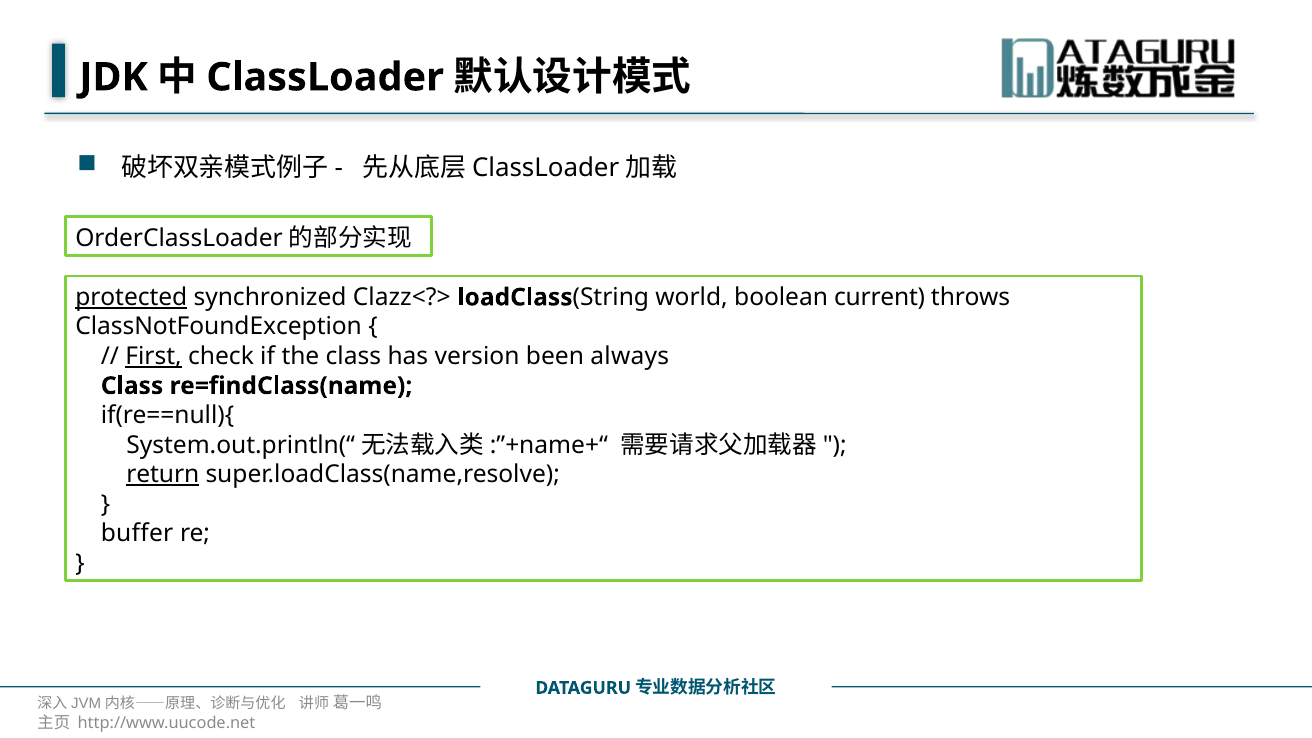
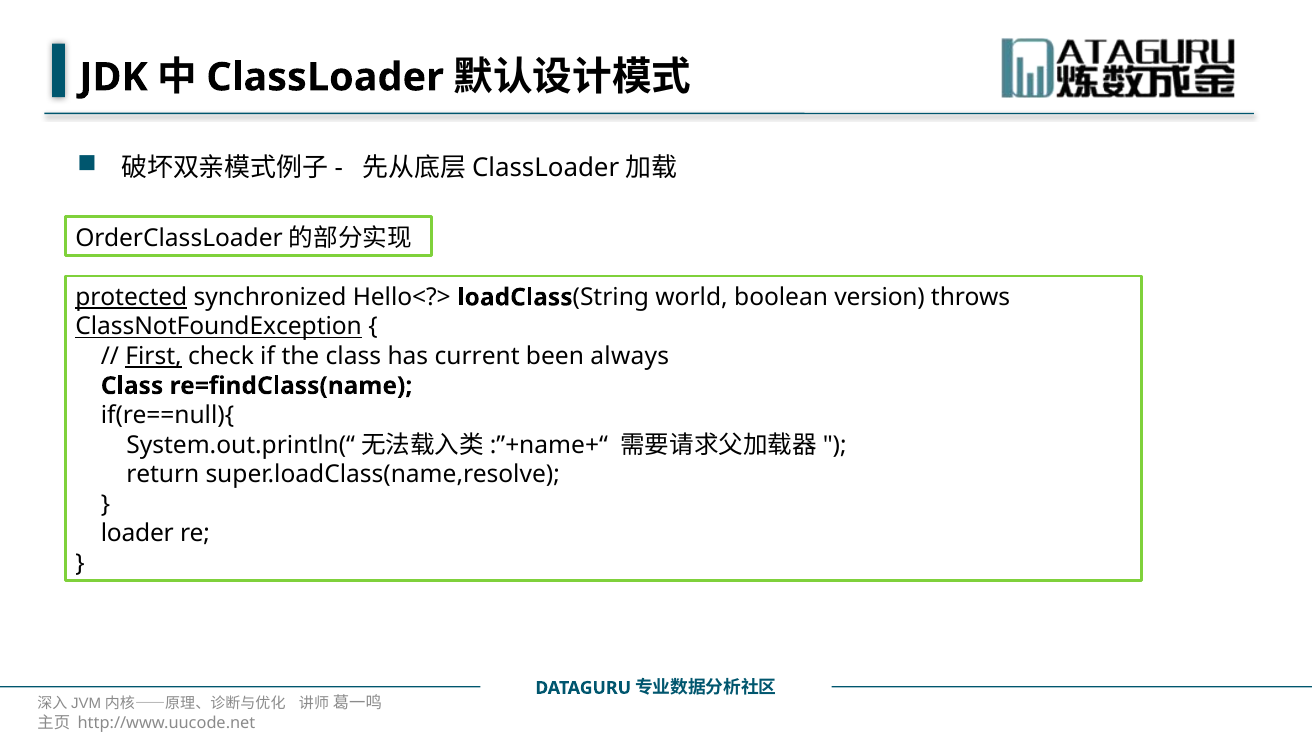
Clazz<?>: Clazz<?> -> Hello<?>
current: current -> version
ClassNotFoundException underline: none -> present
version: version -> current
return underline: present -> none
buffer: buffer -> loader
